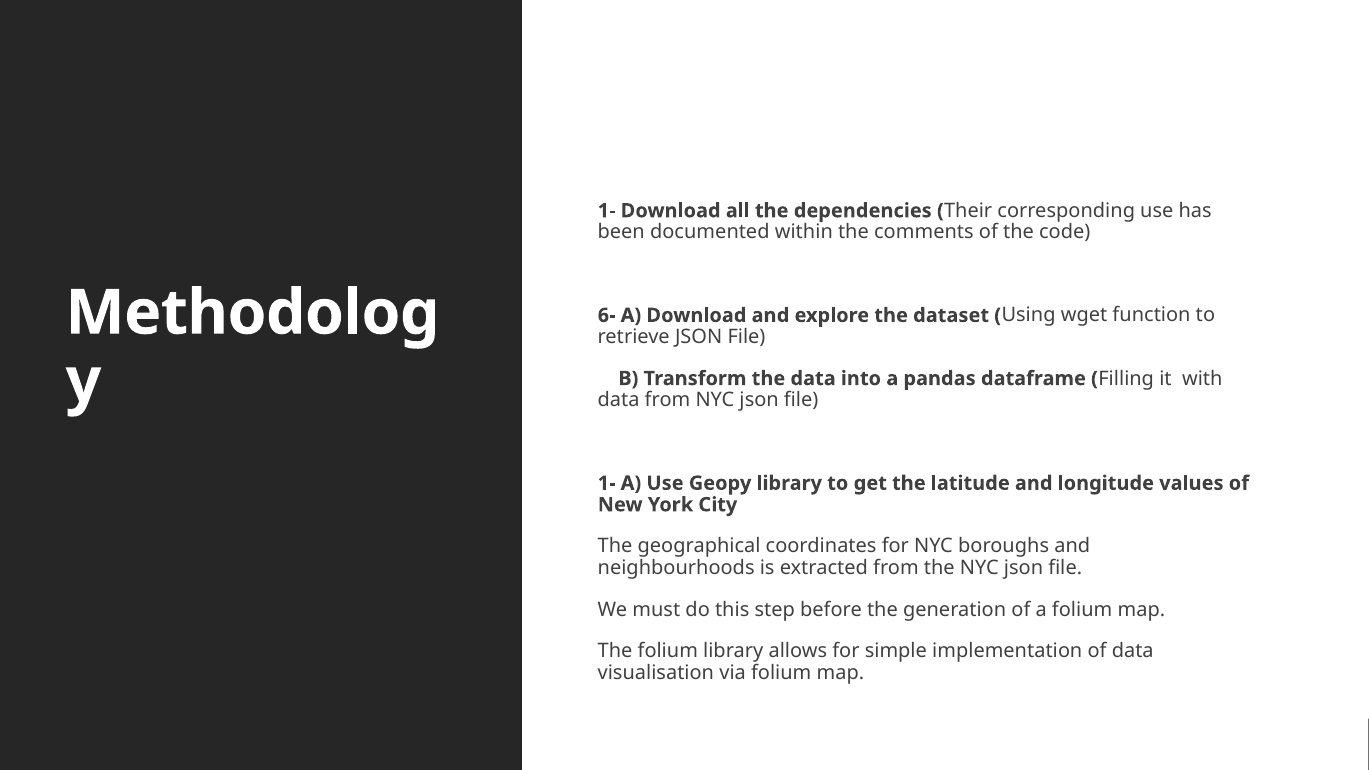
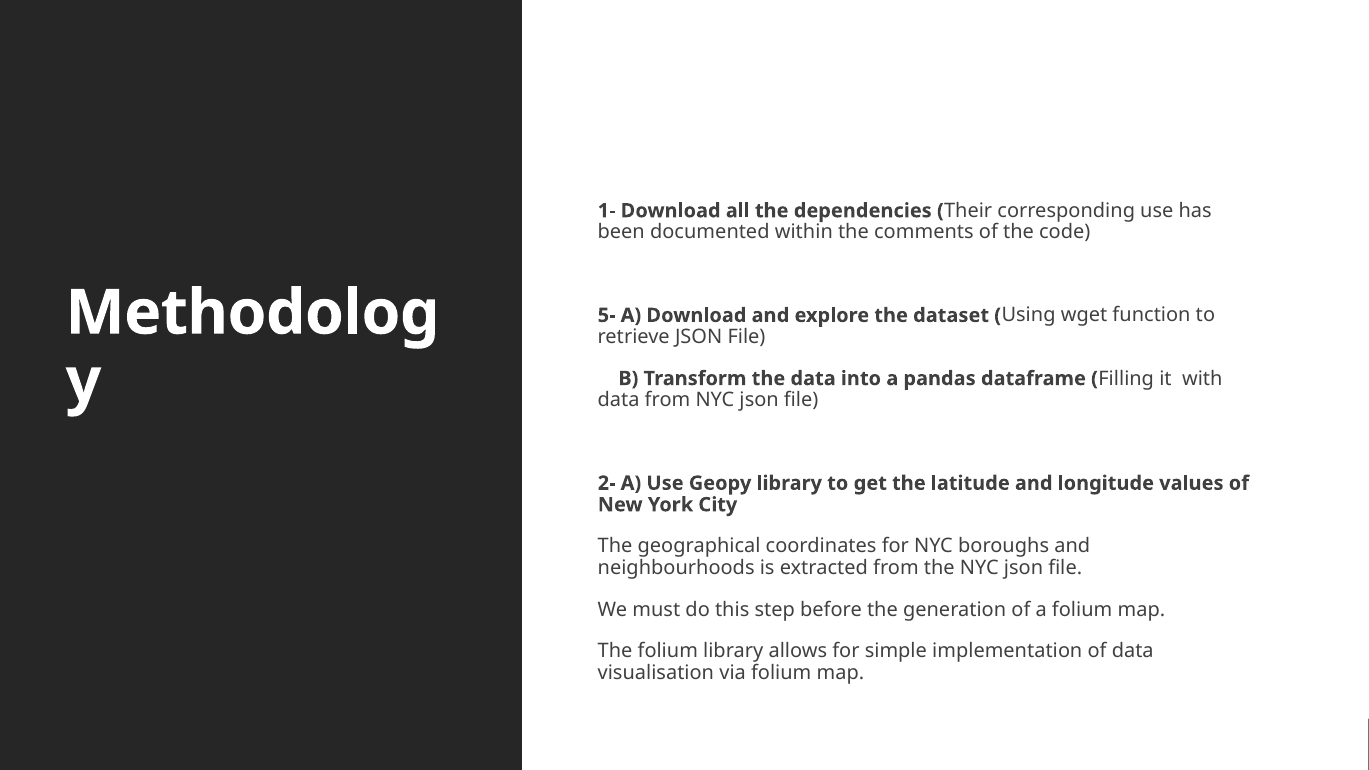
6-: 6- -> 5-
1- at (607, 483): 1- -> 2-
